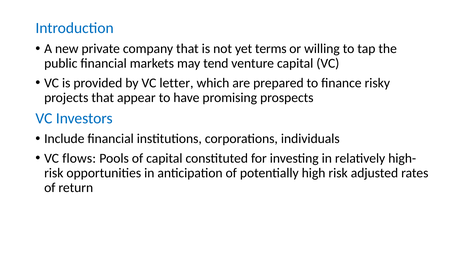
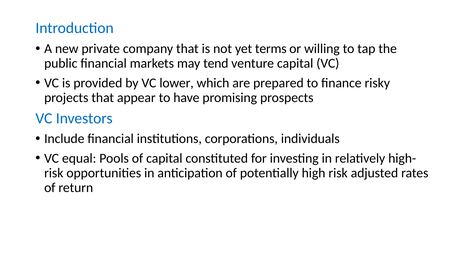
letter: letter -> lower
flows: flows -> equal
